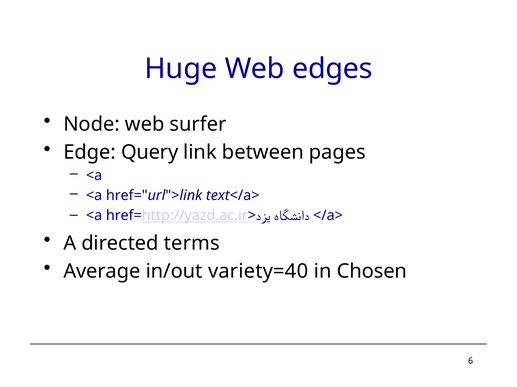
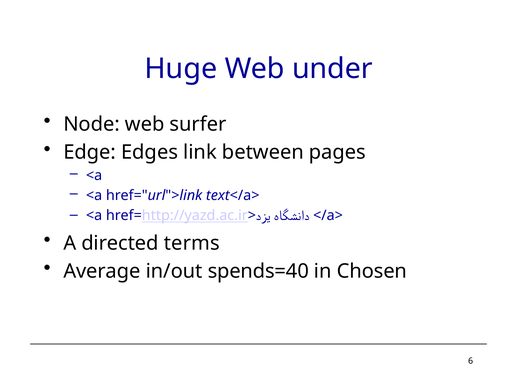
edges: edges -> under
Query: Query -> Edges
variety=40: variety=40 -> spends=40
